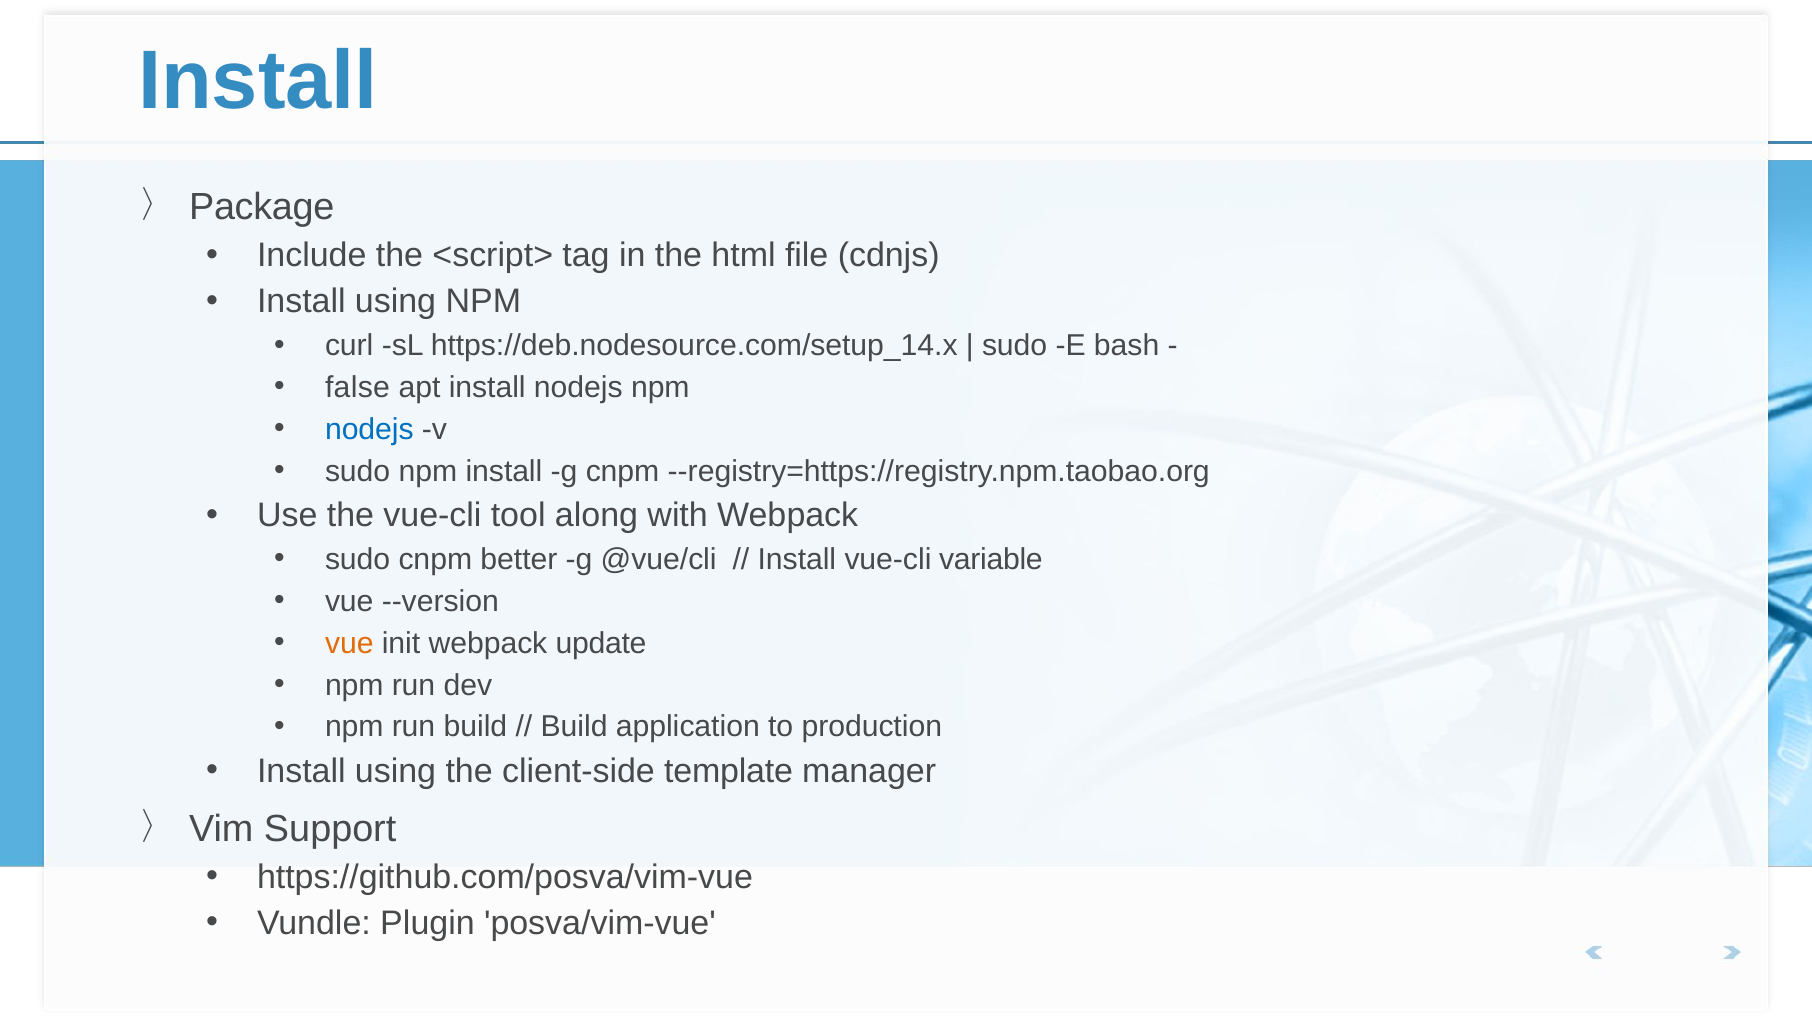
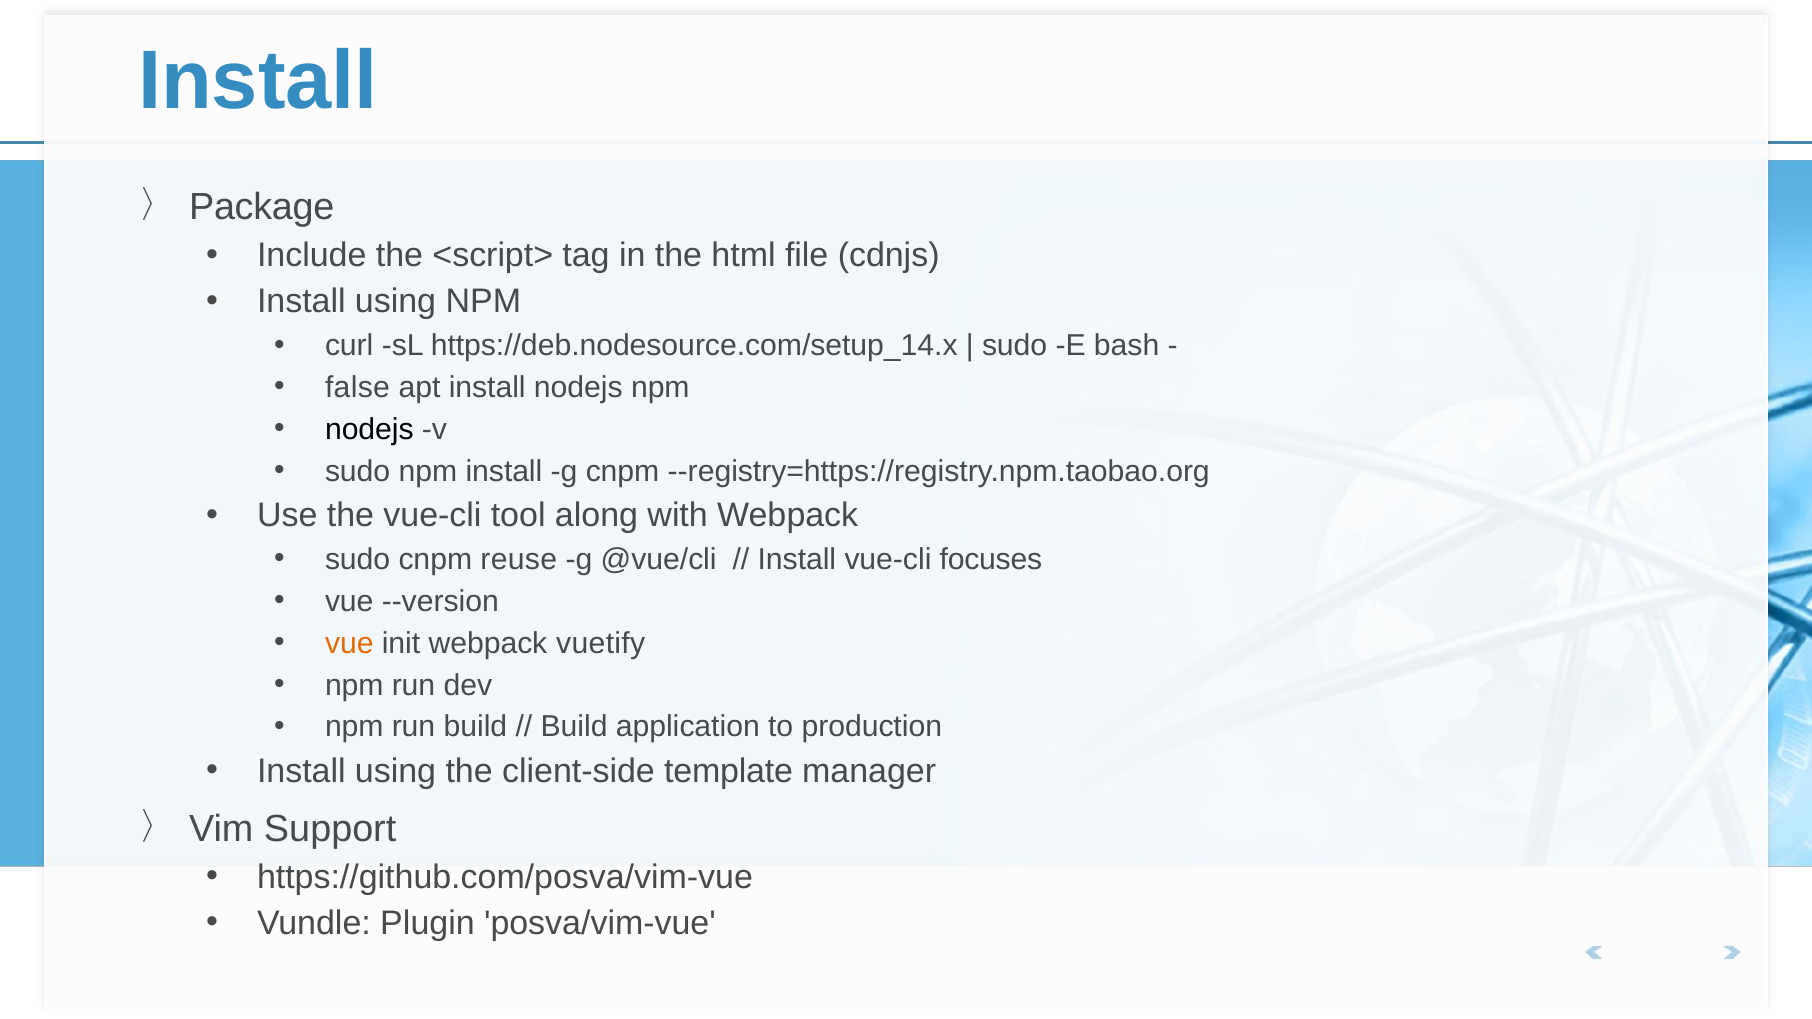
nodejs at (369, 429) colour: blue -> black
better: better -> reuse
variable: variable -> focuses
update: update -> vuetify
